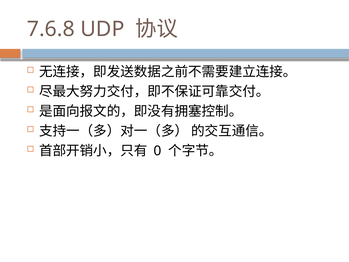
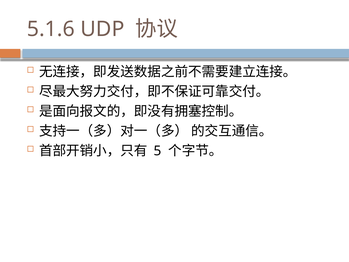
7.6.8: 7.6.8 -> 5.1.6
0: 0 -> 5
